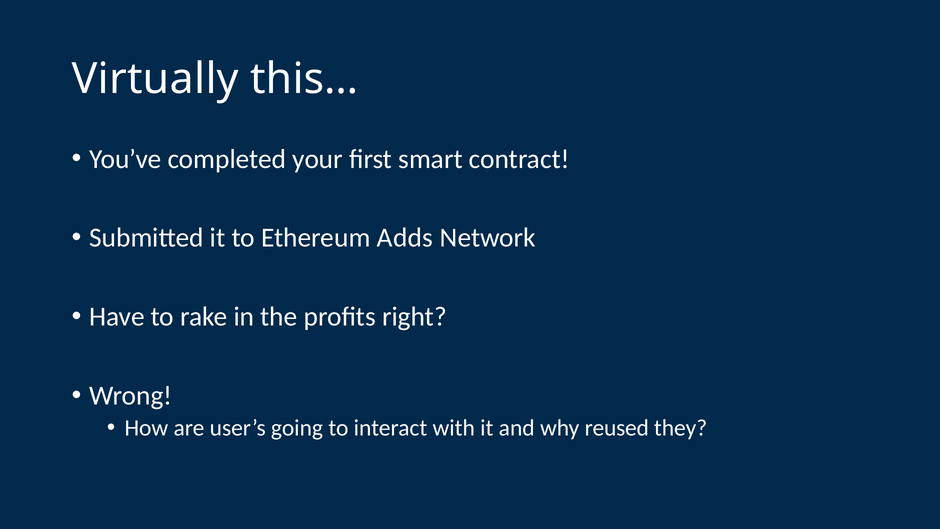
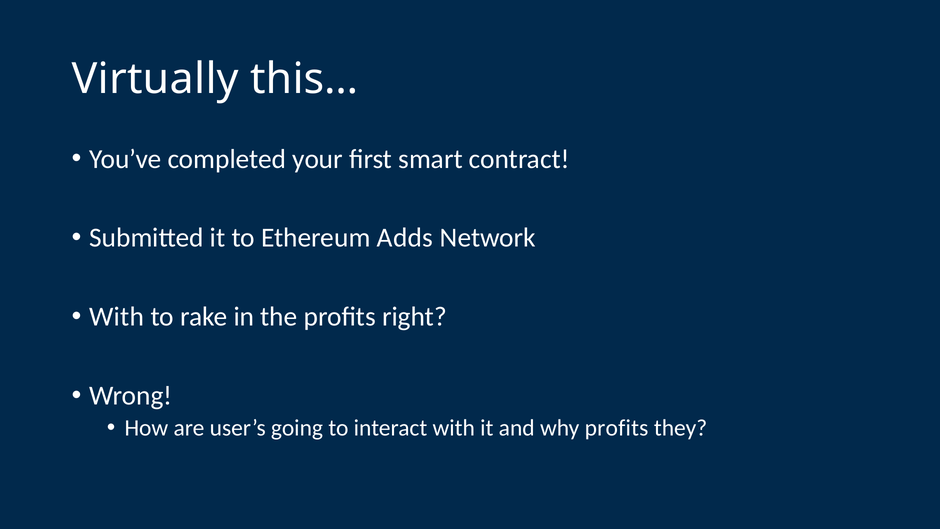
Have at (117, 317): Have -> With
why reused: reused -> profits
